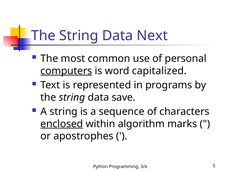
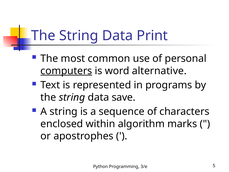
Next: Next -> Print
capitalized: capitalized -> alternative
enclosed underline: present -> none
